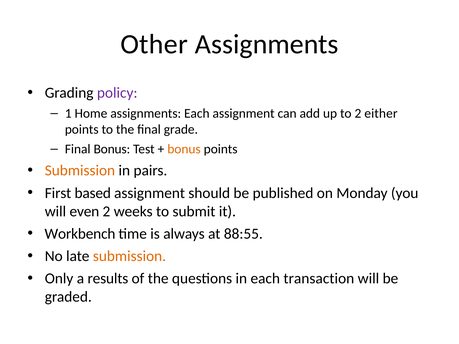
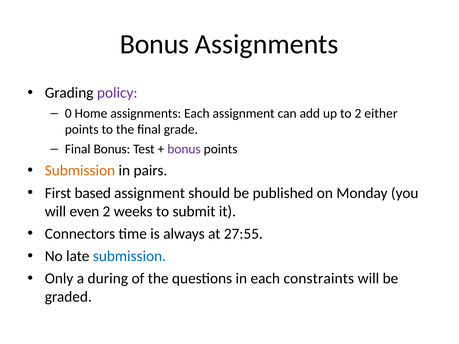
Other at (154, 44): Other -> Bonus
1: 1 -> 0
bonus at (184, 149) colour: orange -> purple
Workbench: Workbench -> Connectors
88:55: 88:55 -> 27:55
submission at (129, 256) colour: orange -> blue
results: results -> during
transaction: transaction -> constraints
